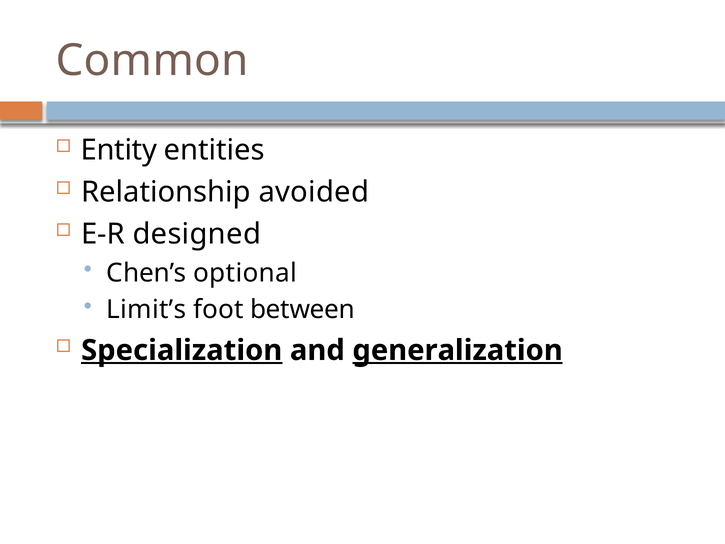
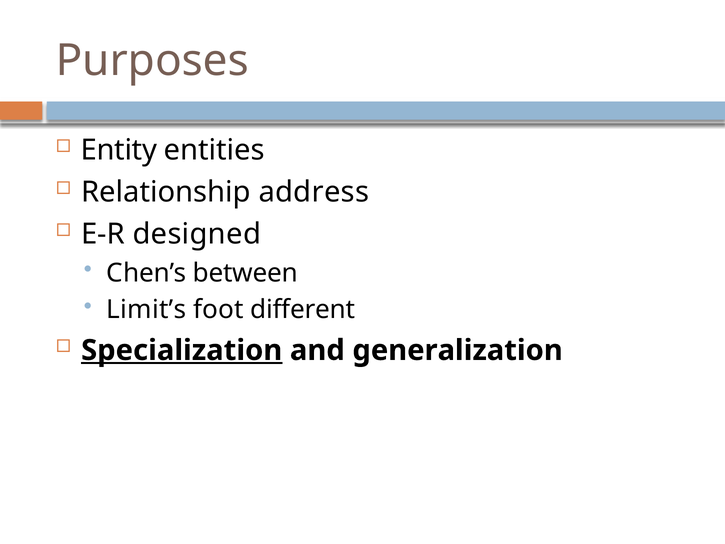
Common: Common -> Purposes
avoided: avoided -> address
optional: optional -> between
between: between -> different
generalization underline: present -> none
